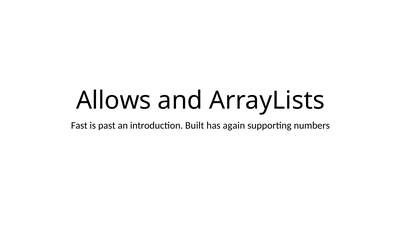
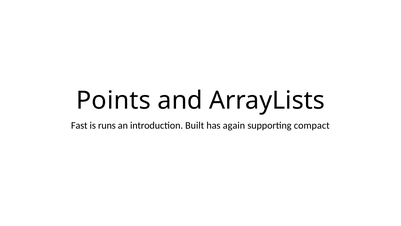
Allows: Allows -> Points
past: past -> runs
numbers: numbers -> compact
